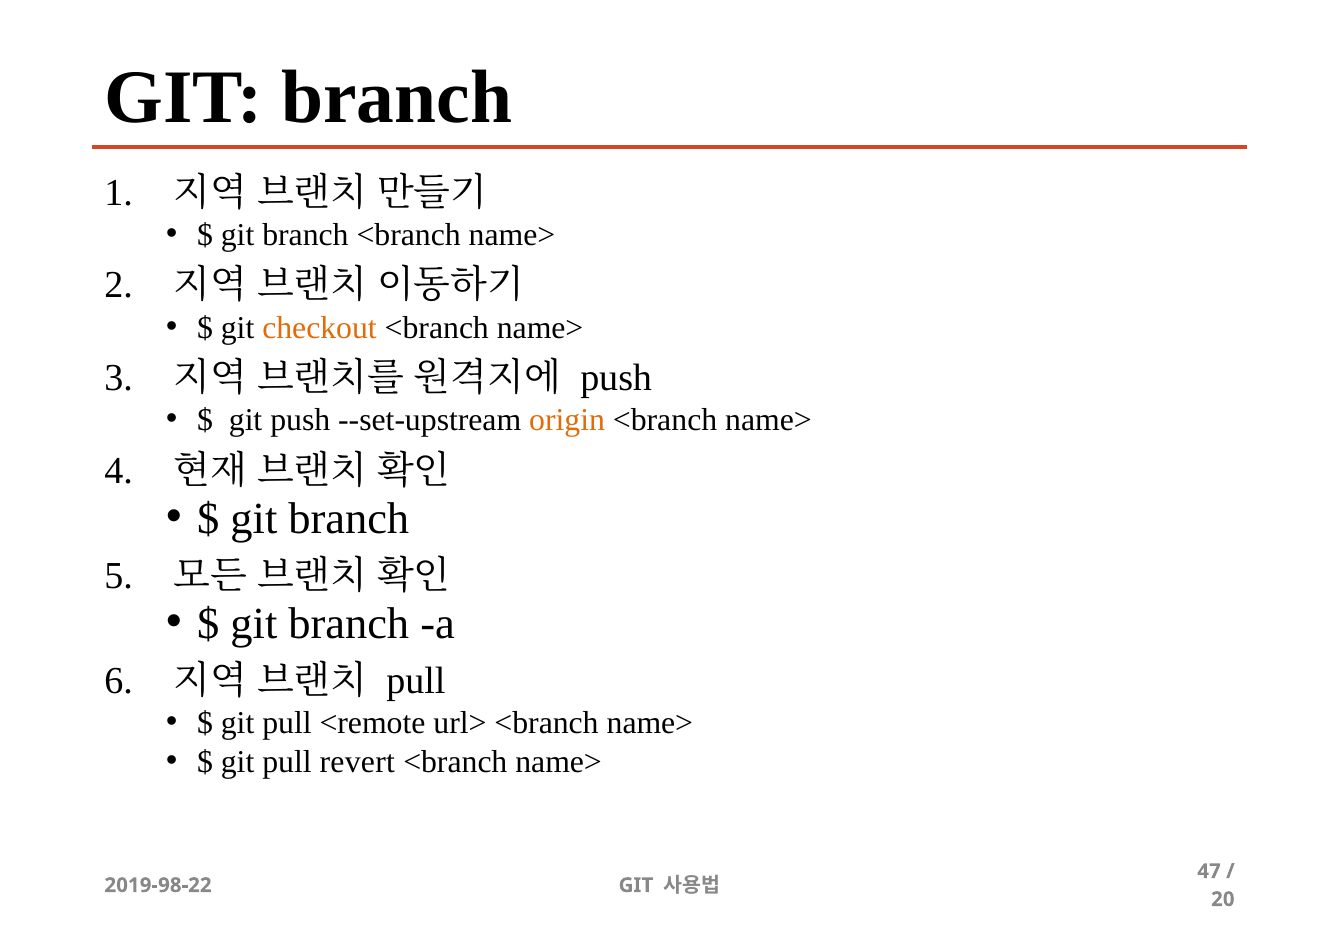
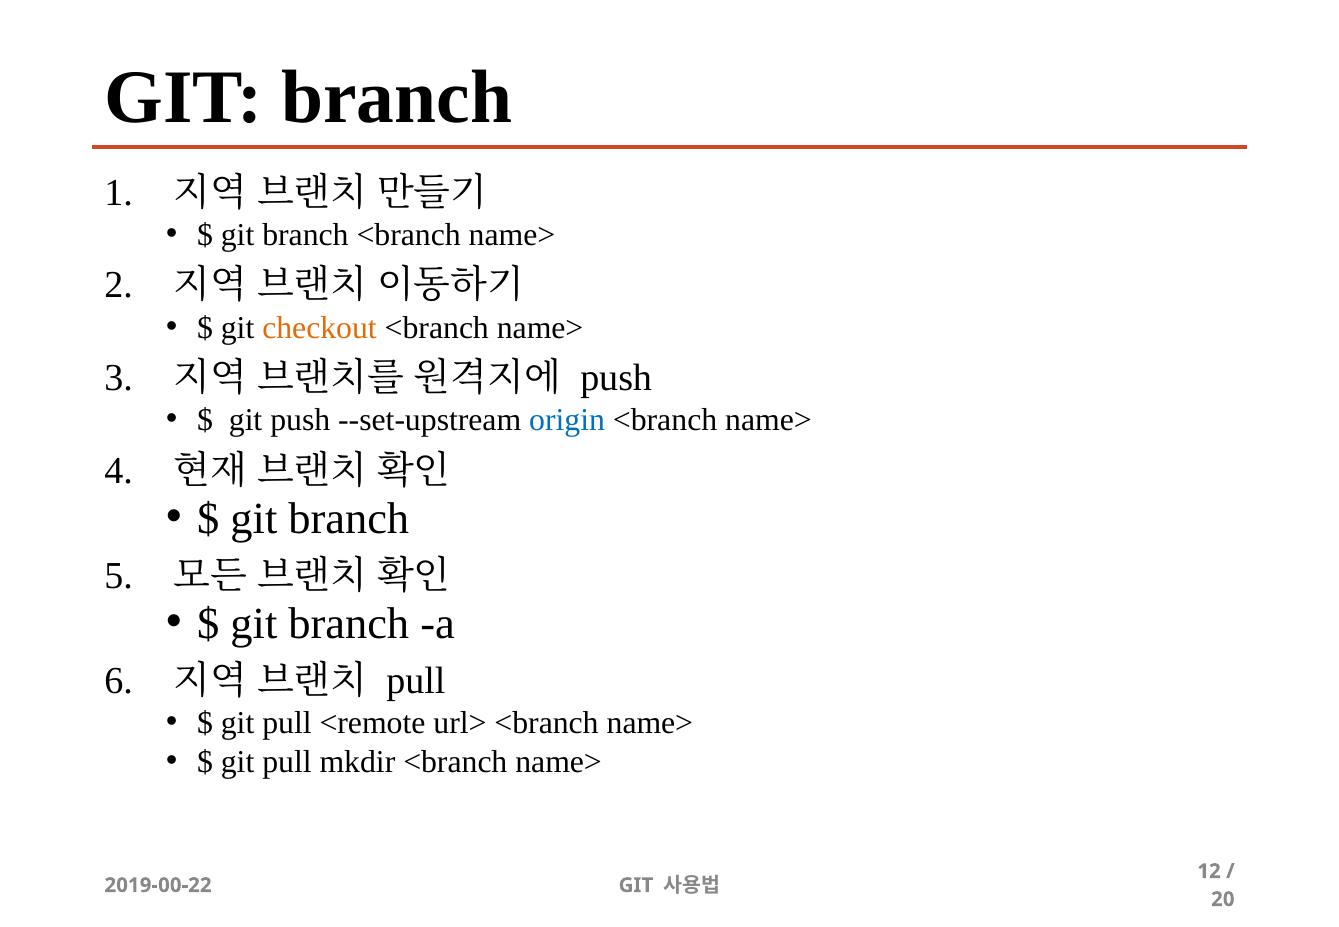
origin colour: orange -> blue
revert: revert -> mkdir
2019-98-22: 2019-98-22 -> 2019-00-22
47: 47 -> 12
